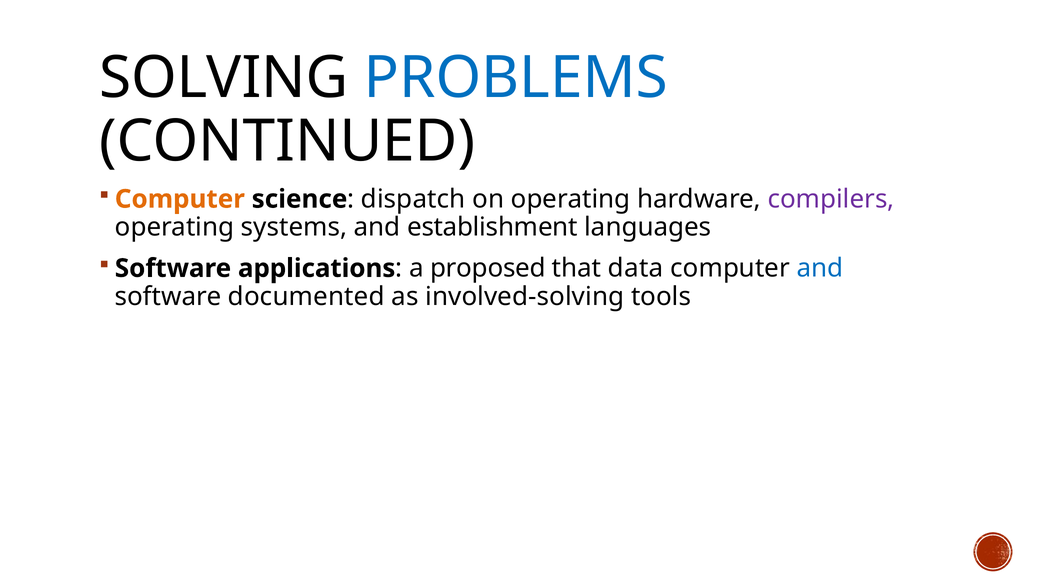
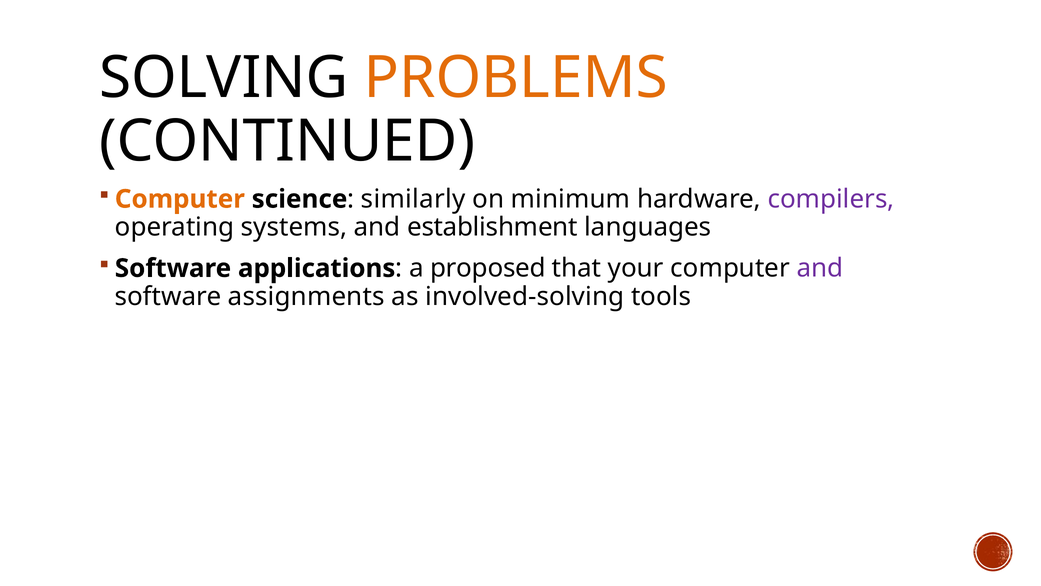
PROBLEMS colour: blue -> orange
dispatch: dispatch -> similarly
on operating: operating -> minimum
data: data -> your
and at (820, 268) colour: blue -> purple
documented: documented -> assignments
